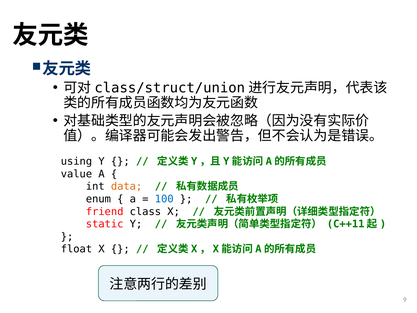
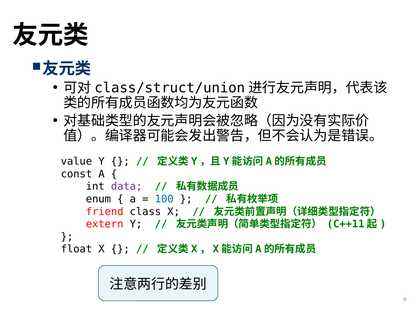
using: using -> value
value: value -> const
data colour: orange -> purple
static: static -> extern
